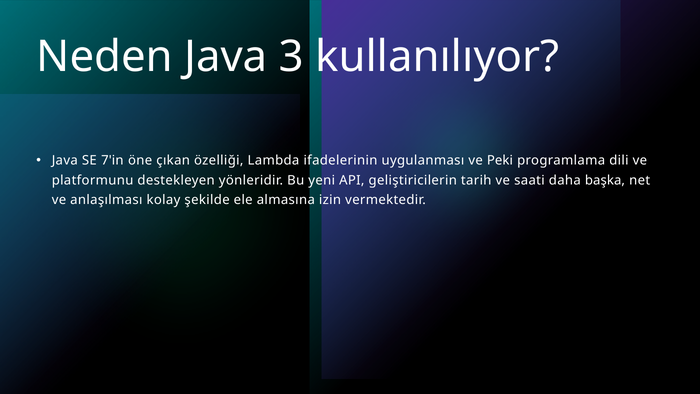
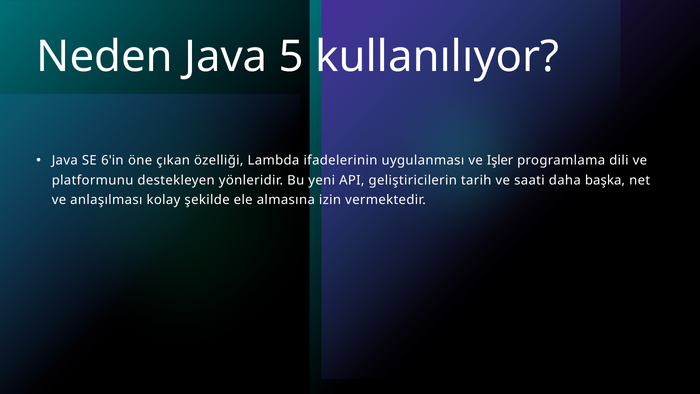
3: 3 -> 5
7'in: 7'in -> 6'in
Peki: Peki -> Işler
